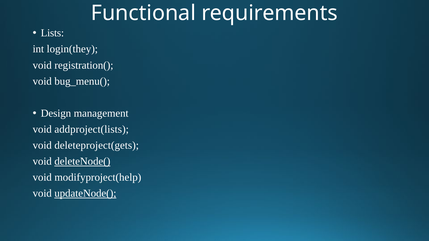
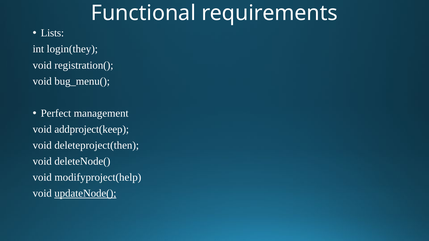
Design: Design -> Perfect
addproject(lists: addproject(lists -> addproject(keep
deleteproject(gets: deleteproject(gets -> deleteproject(then
deleteNode( underline: present -> none
